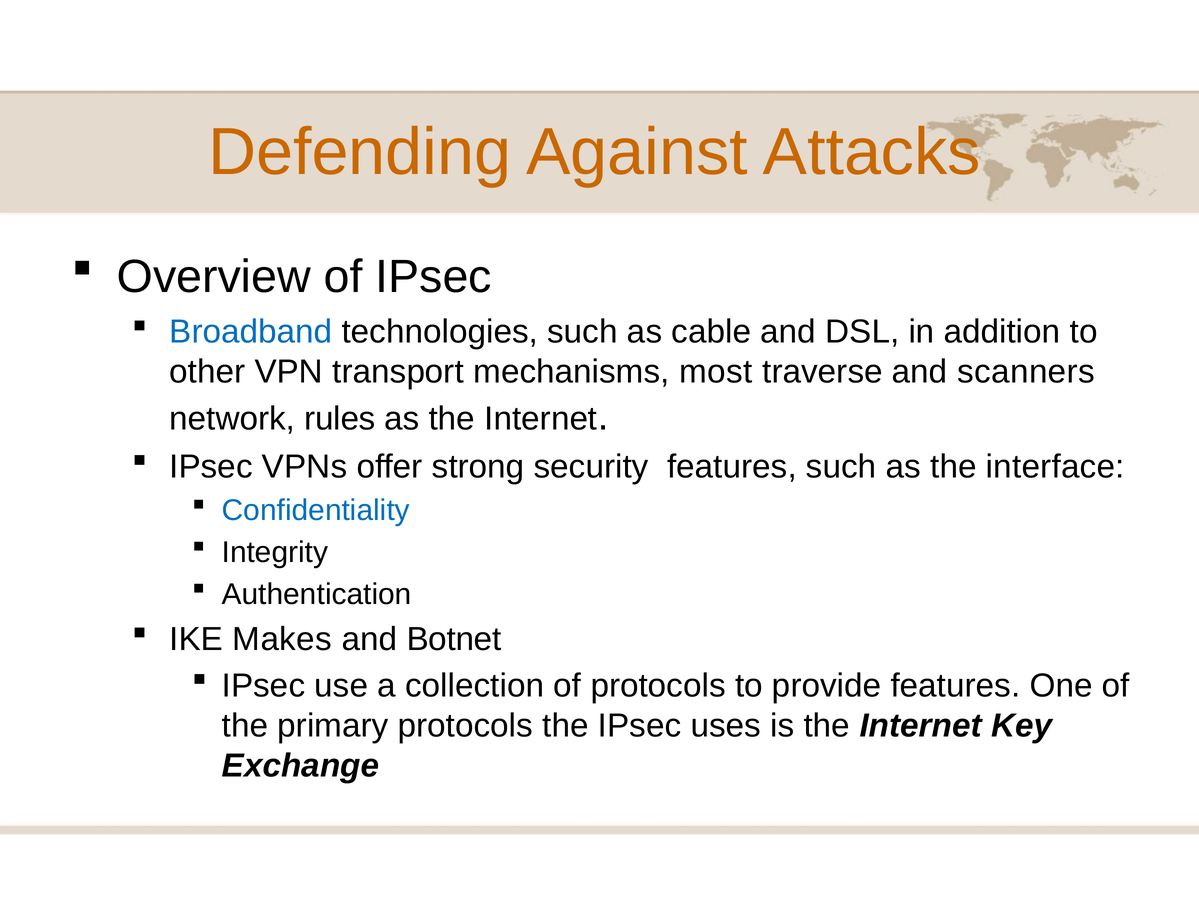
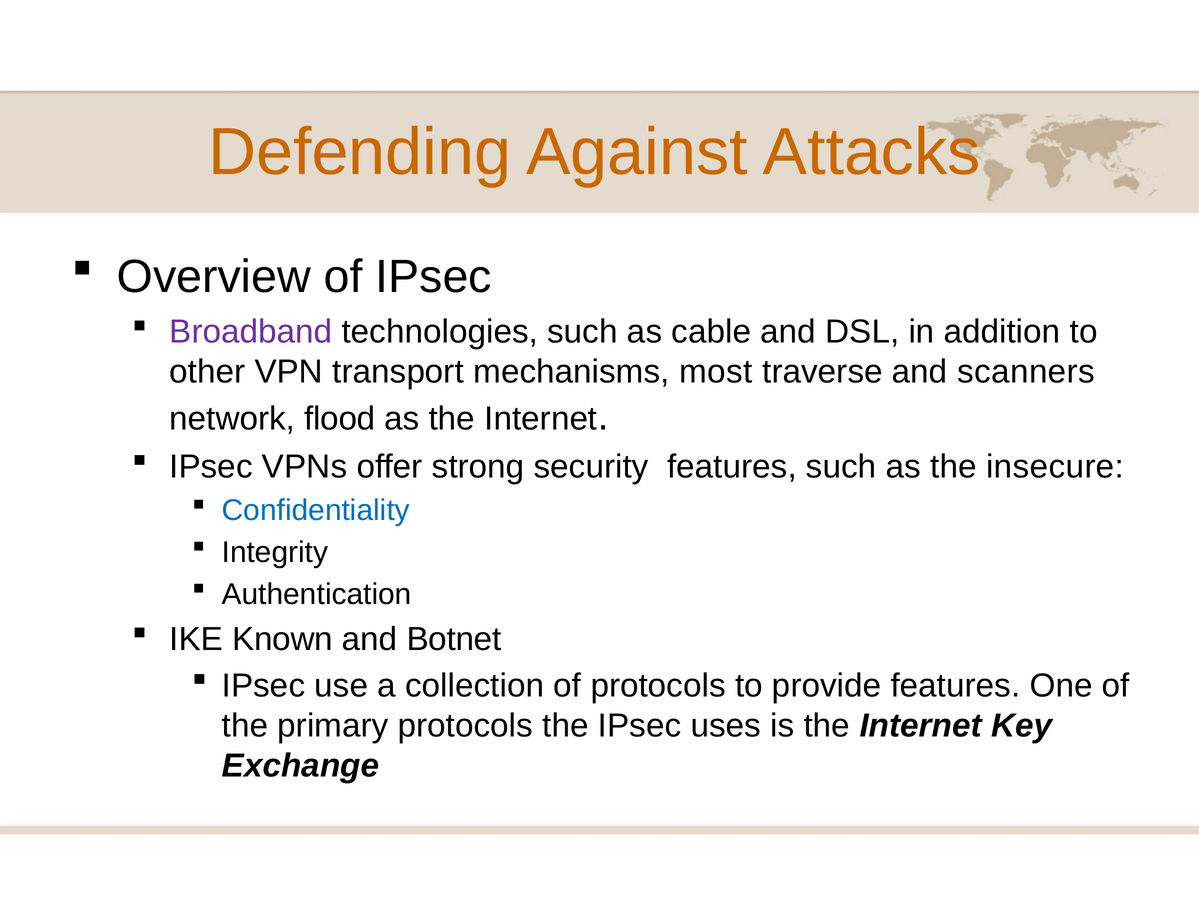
Broadband colour: blue -> purple
rules: rules -> flood
interface: interface -> insecure
Makes: Makes -> Known
